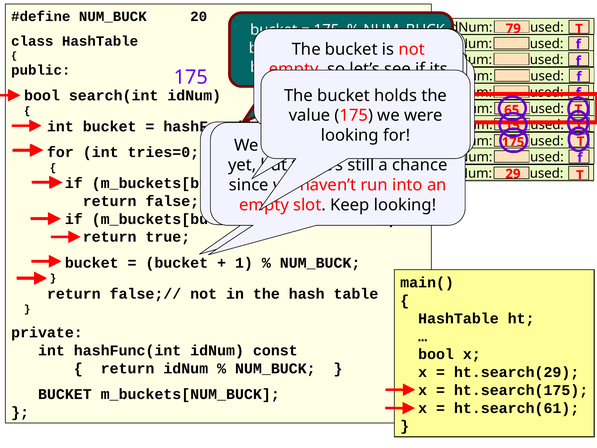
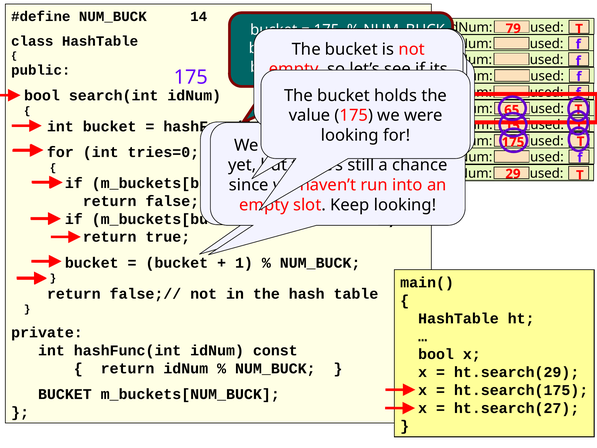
20: 20 -> 14
ht.search(61: ht.search(61 -> ht.search(27
